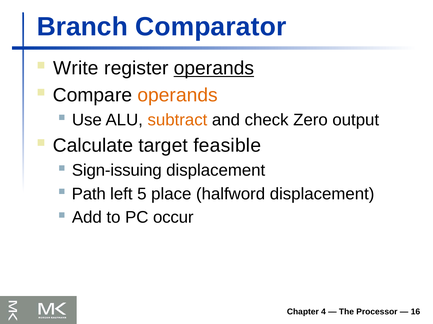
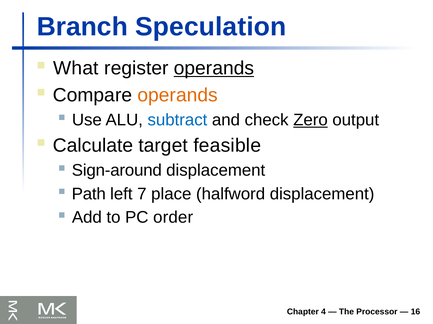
Comparator: Comparator -> Speculation
Write: Write -> What
subtract colour: orange -> blue
Zero underline: none -> present
Sign-issuing: Sign-issuing -> Sign-around
5: 5 -> 7
occur: occur -> order
